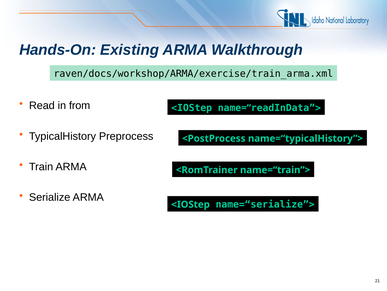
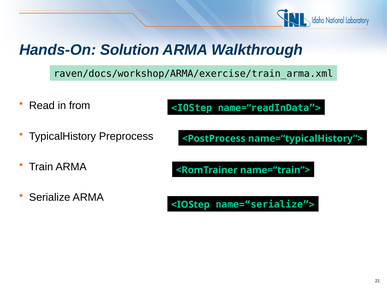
Existing: Existing -> Solution
